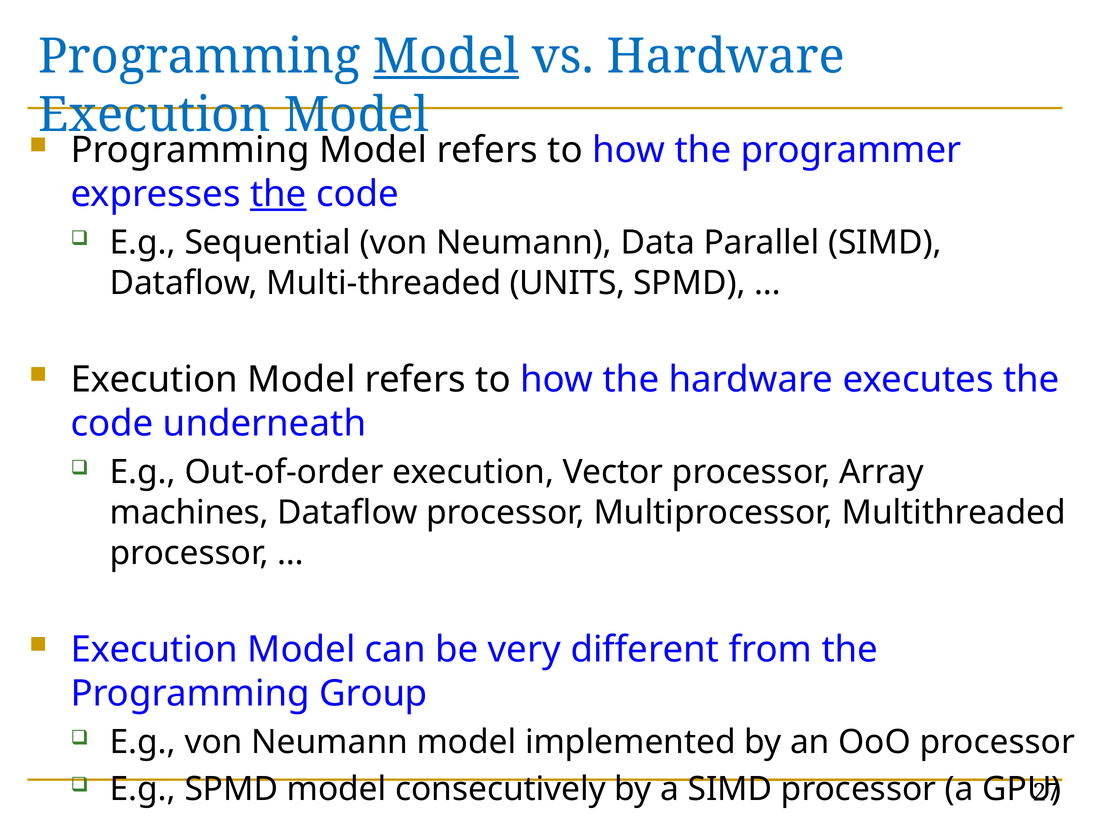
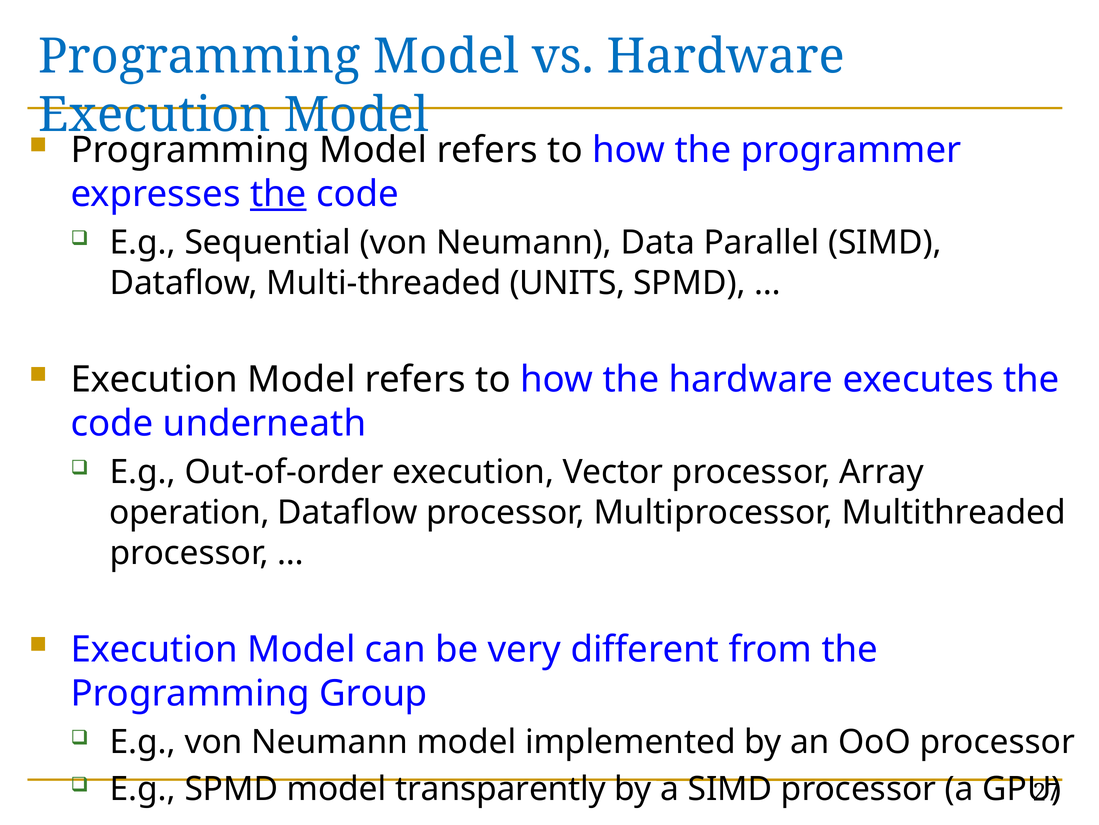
Model at (446, 57) underline: present -> none
machines: machines -> operation
consecutively: consecutively -> transparently
